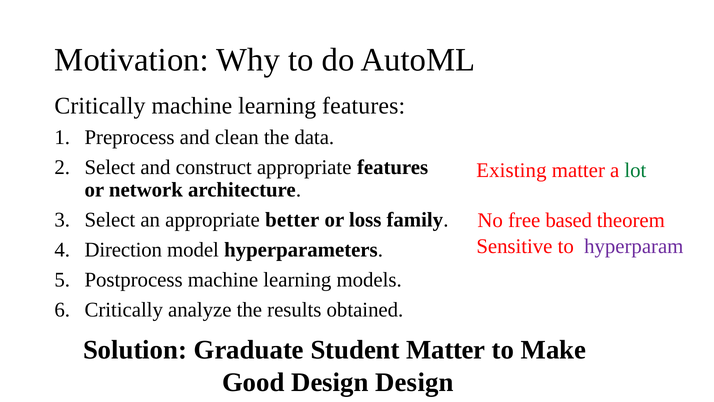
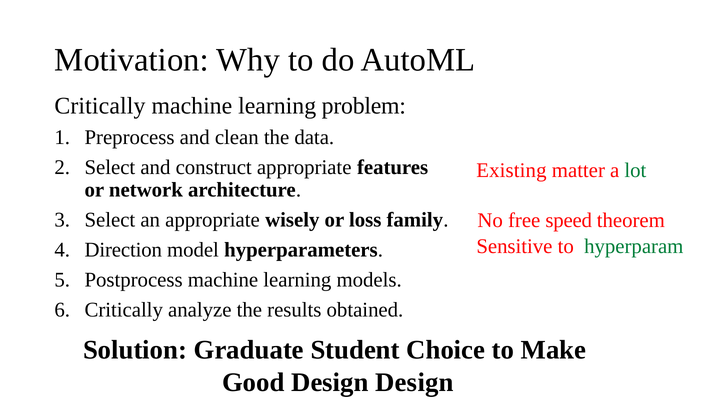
learning features: features -> problem
better: better -> wisely
based: based -> speed
hyperparam colour: purple -> green
Student Matter: Matter -> Choice
